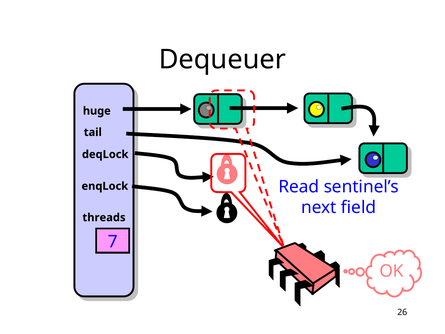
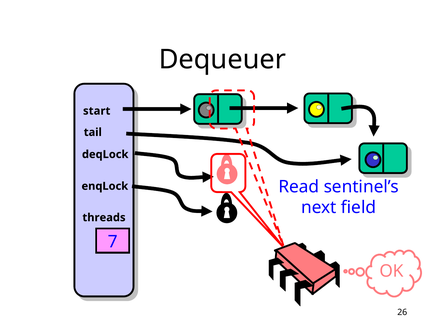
huge: huge -> start
